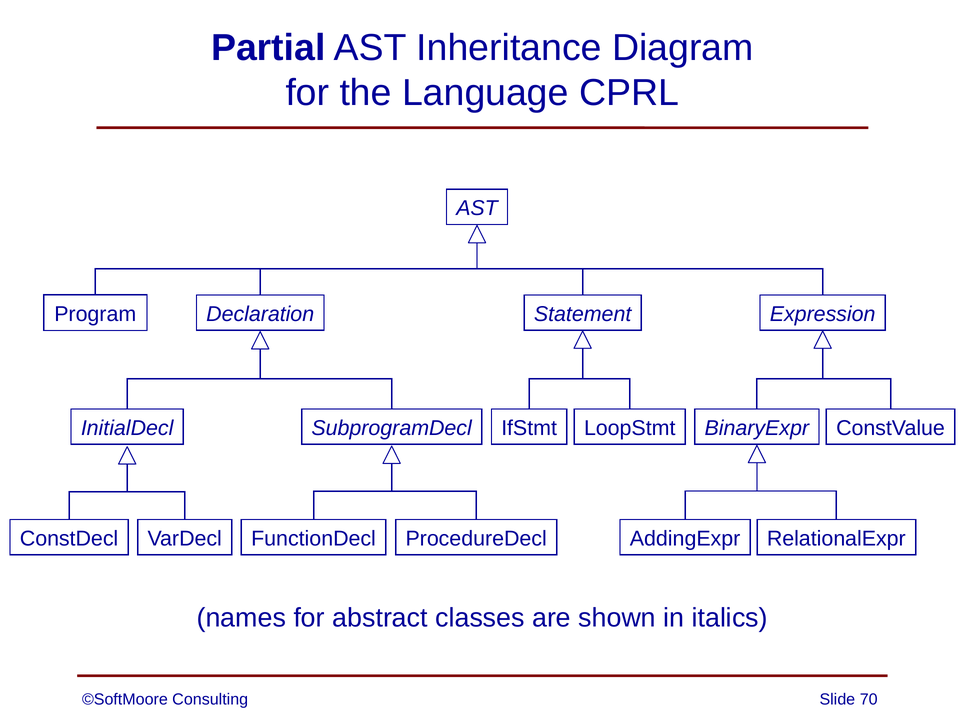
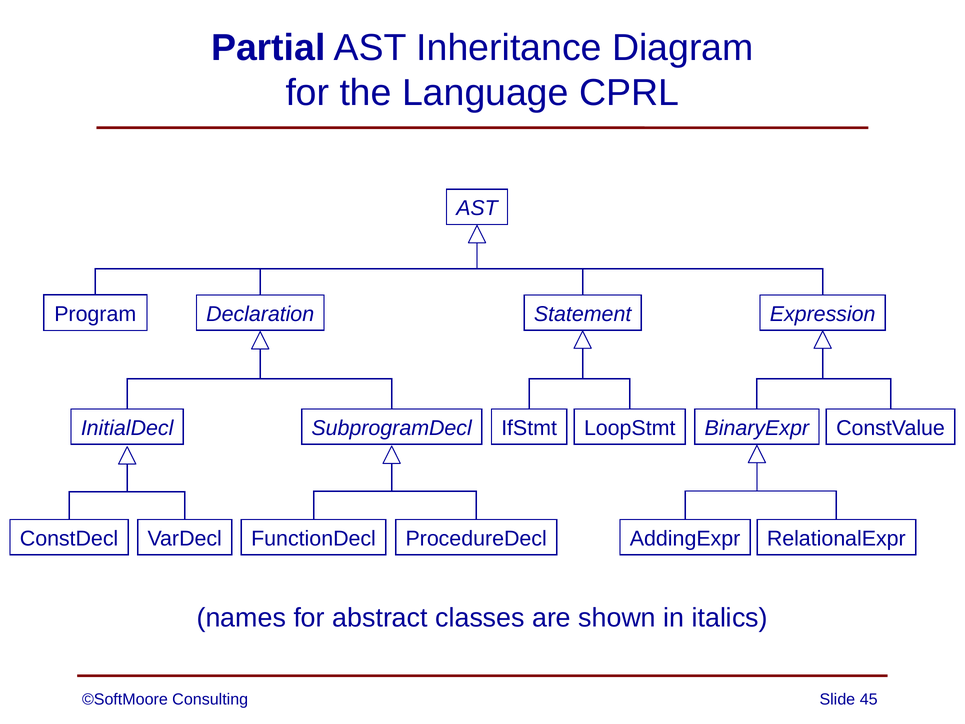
70: 70 -> 45
